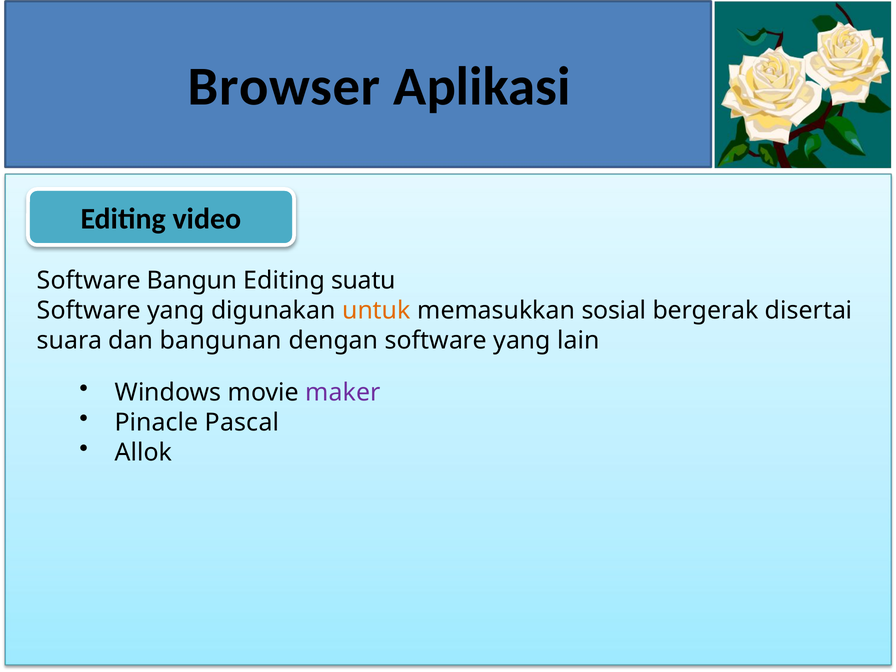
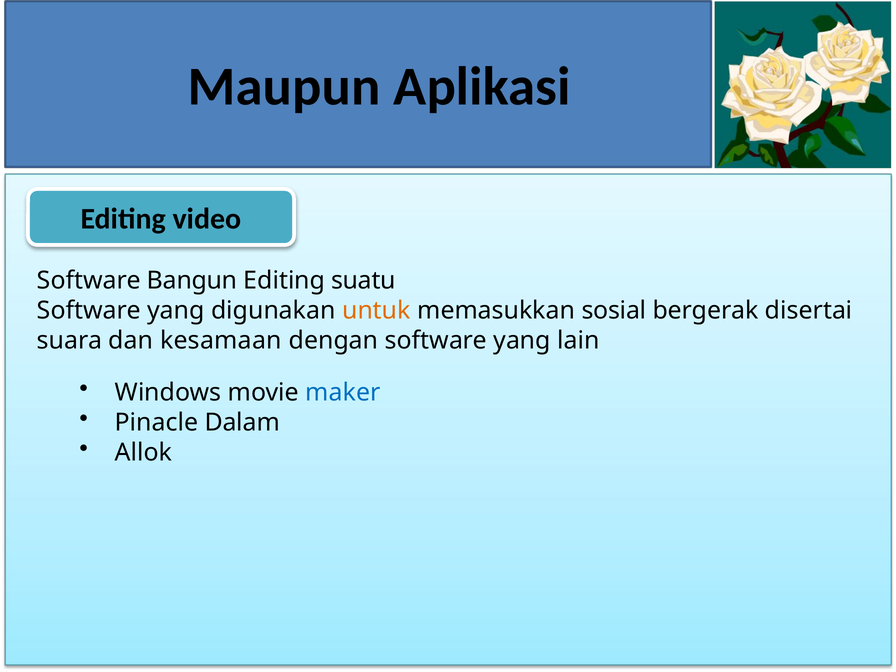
Browser: Browser -> Maupun
bangunan: bangunan -> kesamaan
maker colour: purple -> blue
Pascal: Pascal -> Dalam
